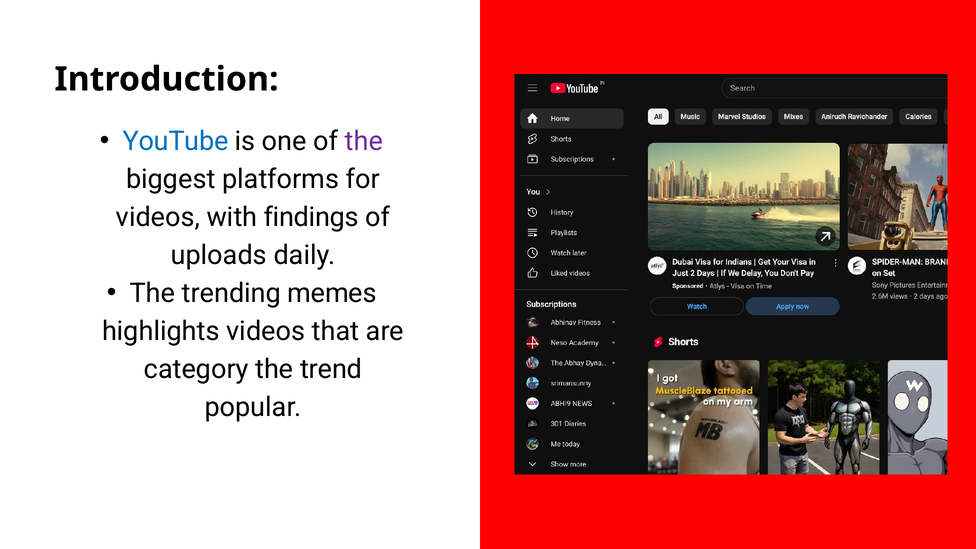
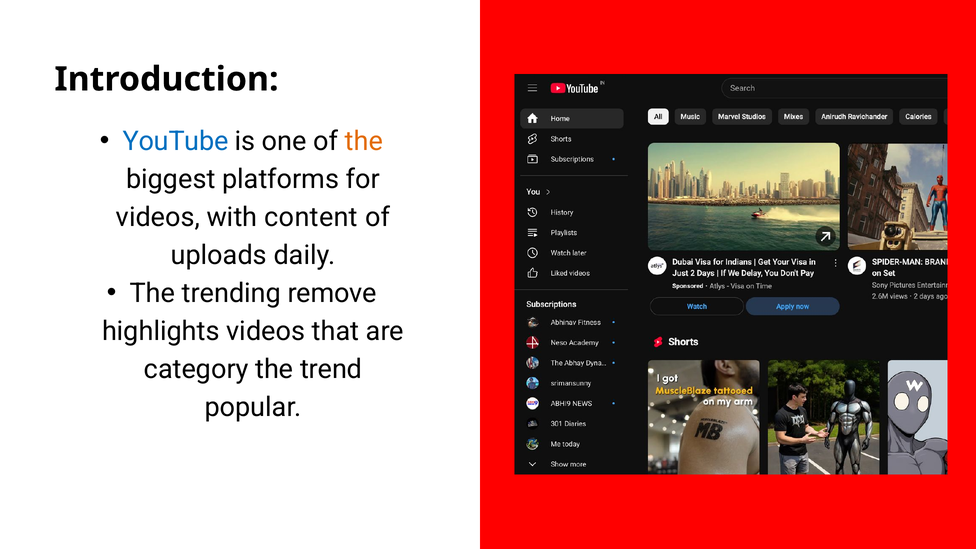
the at (364, 142) colour: purple -> orange
findings: findings -> content
memes: memes -> remove
